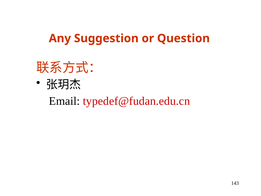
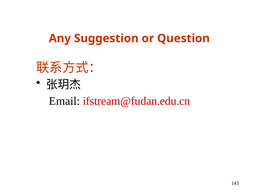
typedef@fudan.edu.cn: typedef@fudan.edu.cn -> ifstream@fudan.edu.cn
